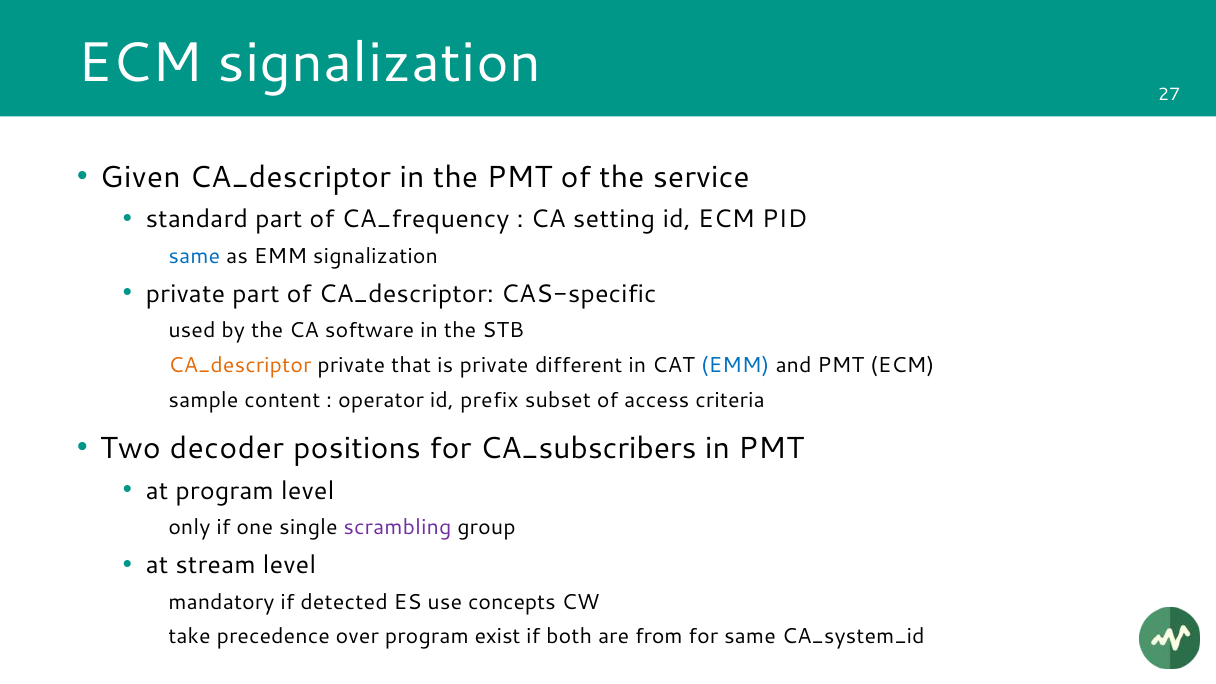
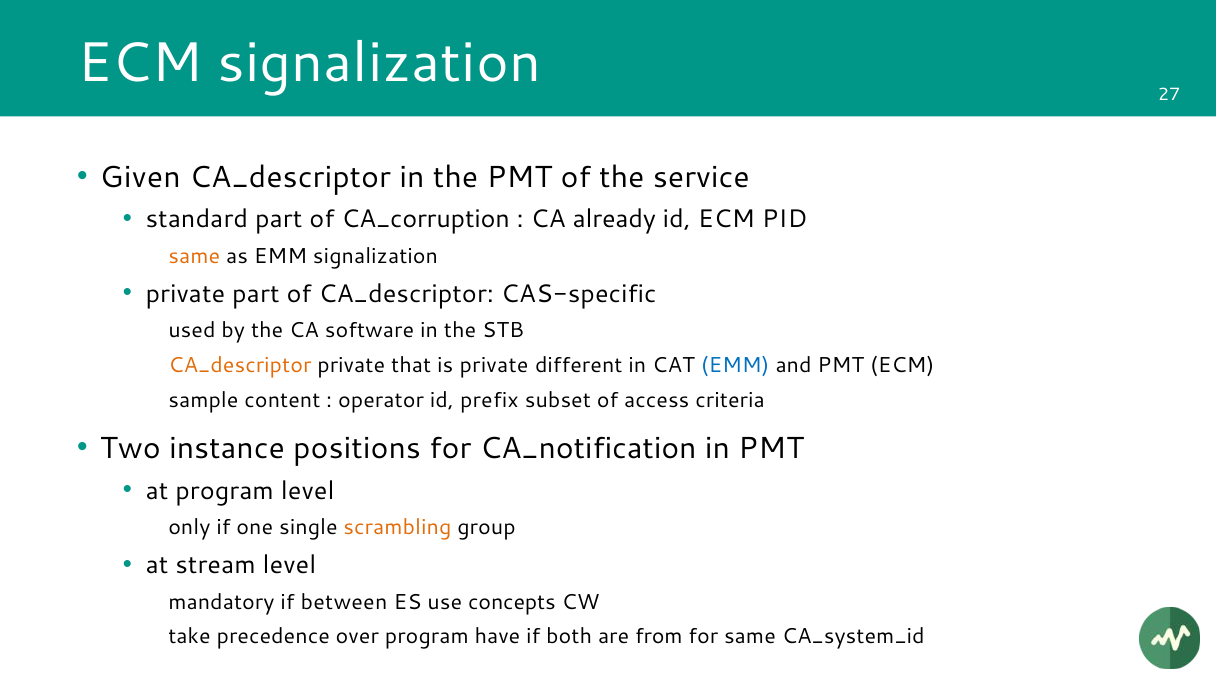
CA_frequency: CA_frequency -> CA_corruption
setting: setting -> already
same at (194, 256) colour: blue -> orange
decoder: decoder -> instance
CA_subscribers: CA_subscribers -> CA_notification
scrambling colour: purple -> orange
detected: detected -> between
exist: exist -> have
